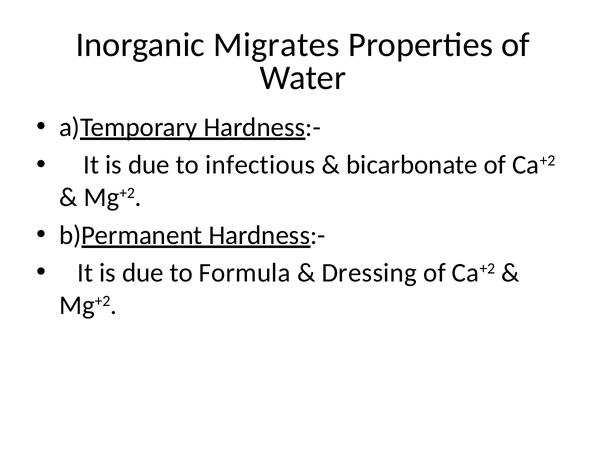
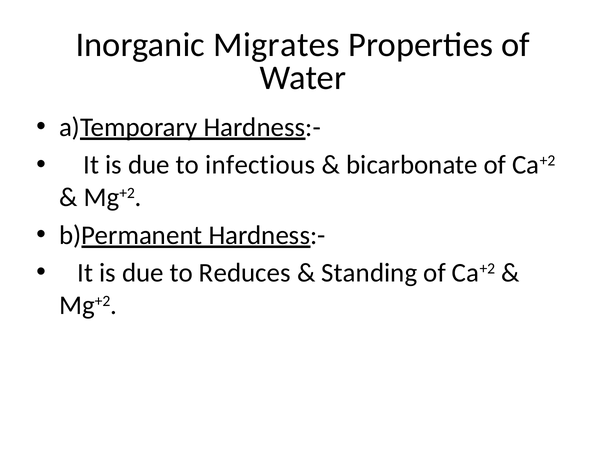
Formula: Formula -> Reduces
Dressing: Dressing -> Standing
